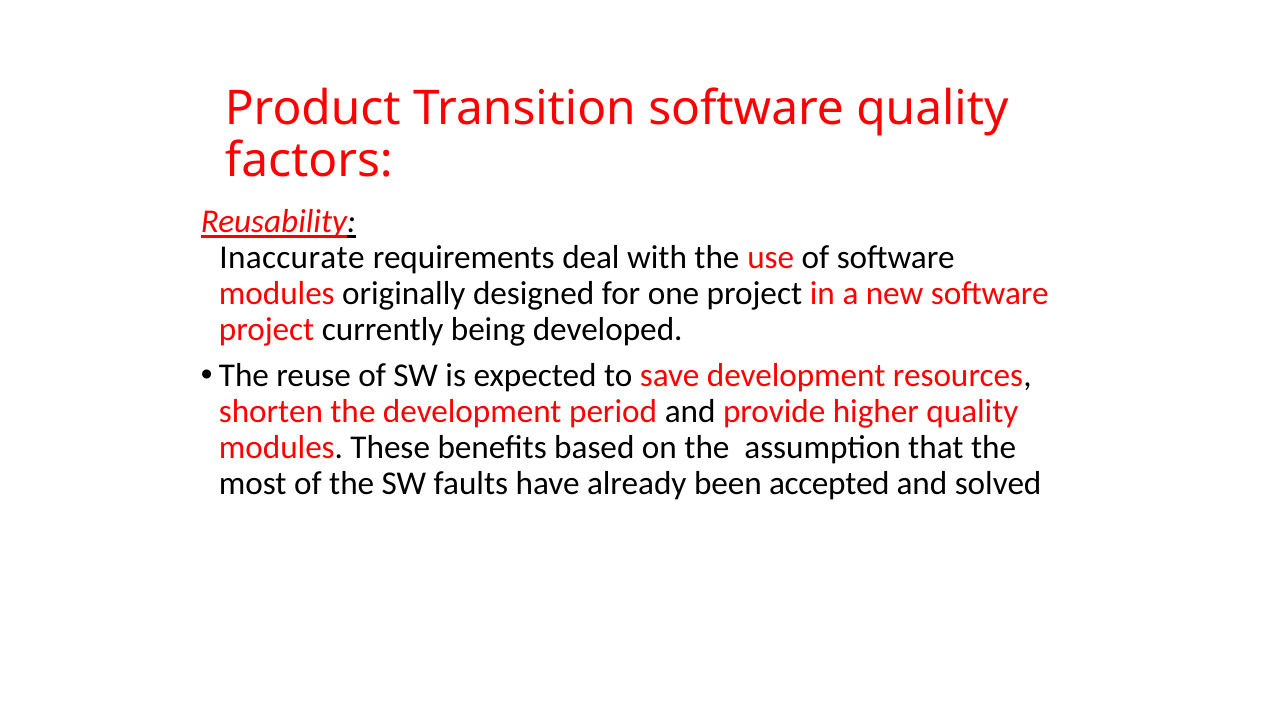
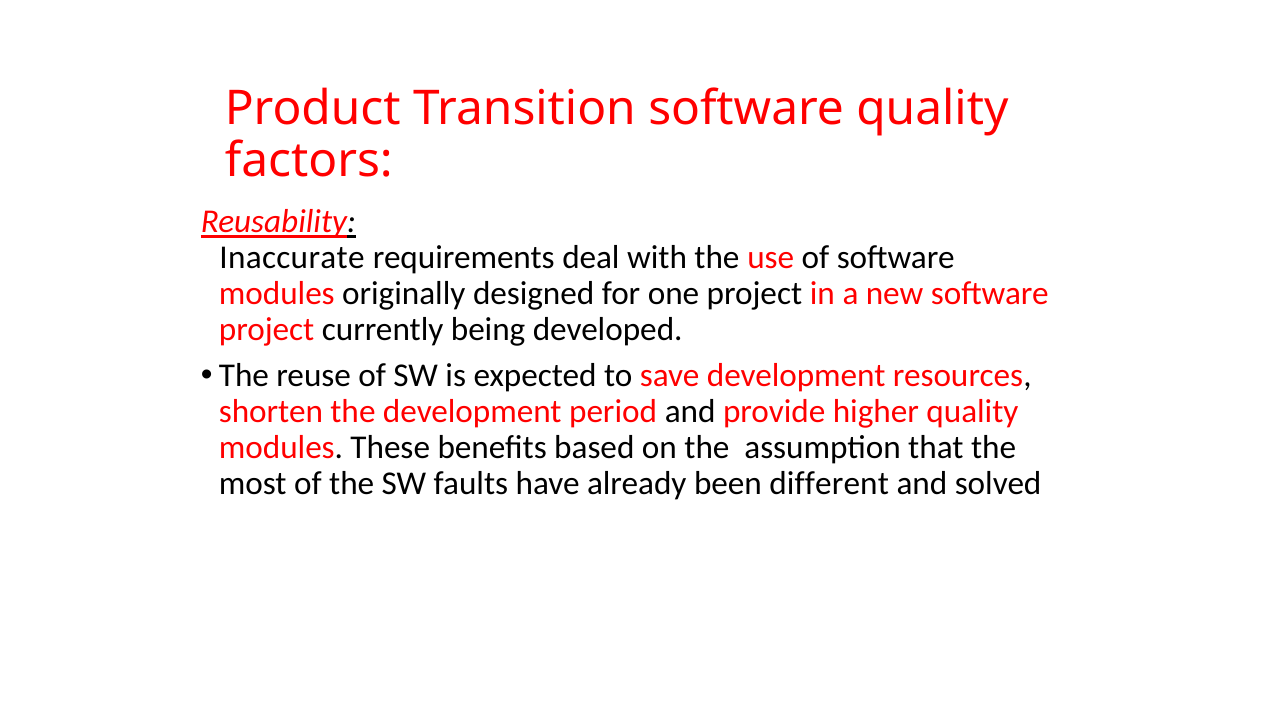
accepted: accepted -> different
